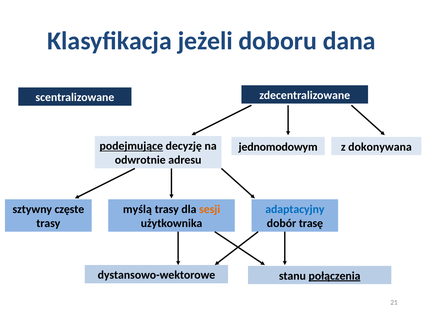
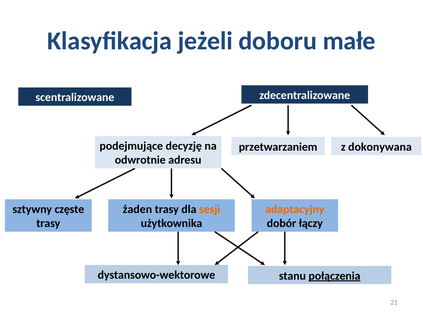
dana: dana -> małe
podejmujące underline: present -> none
jednomodowym: jednomodowym -> przetwarzaniem
myślą: myślą -> żaden
adaptacyjny colour: blue -> orange
trasę: trasę -> łączy
